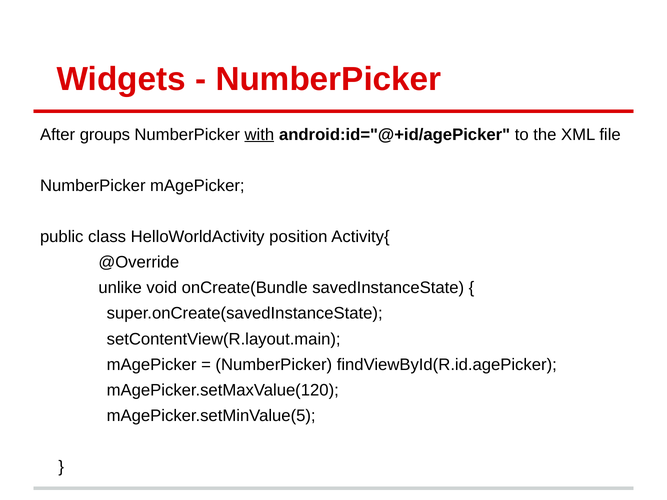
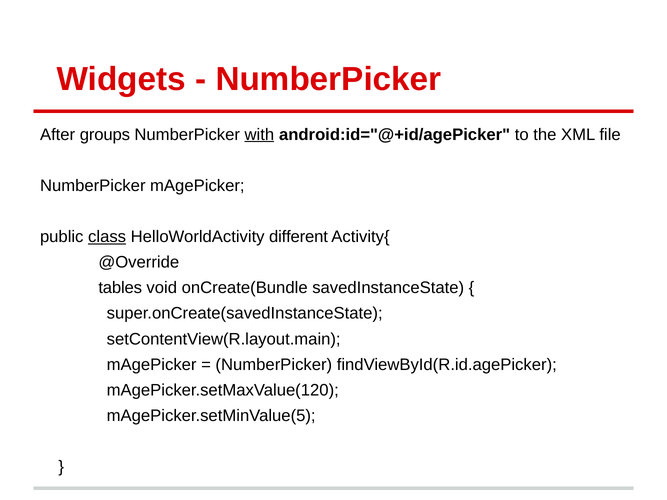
class underline: none -> present
position: position -> different
unlike: unlike -> tables
